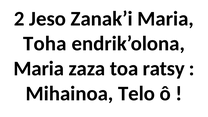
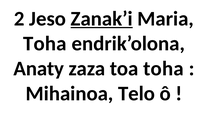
Zanak’i underline: none -> present
Maria at (39, 69): Maria -> Anaty
toa ratsy: ratsy -> toha
